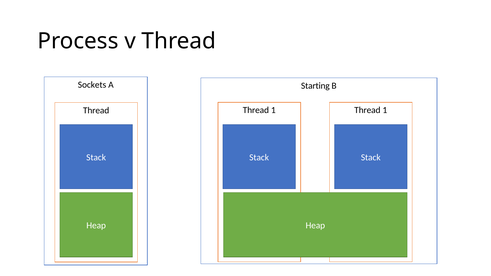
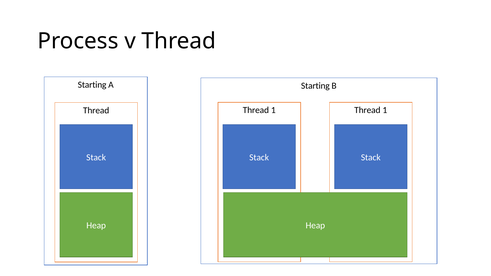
Sockets at (92, 85): Sockets -> Starting
